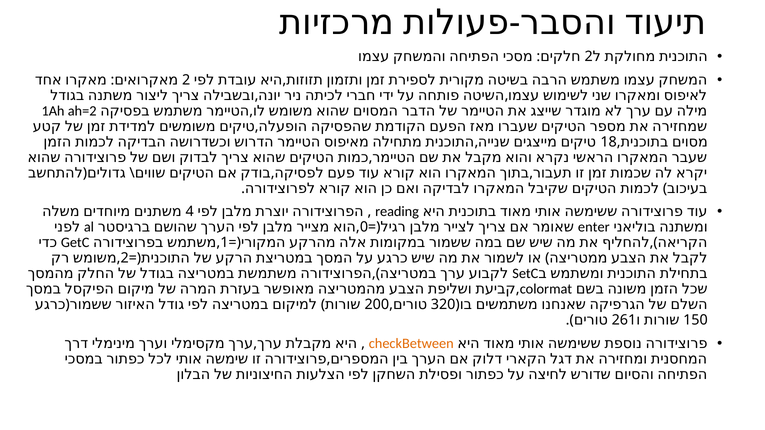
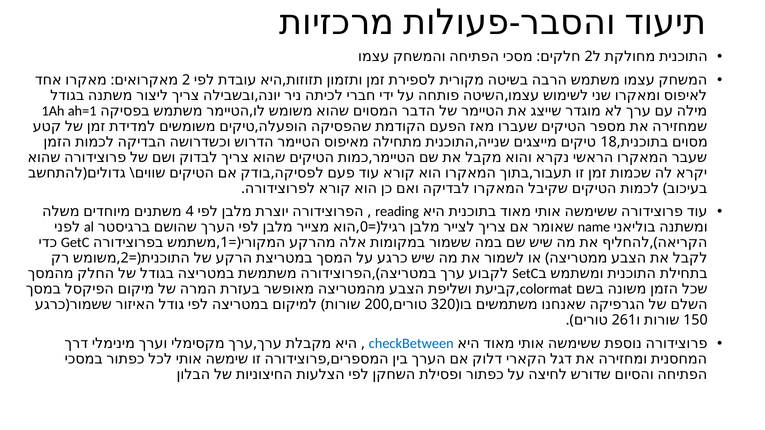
ah=2: ah=2 -> ah=1
enter: enter -> name
checkBetween colour: orange -> blue
